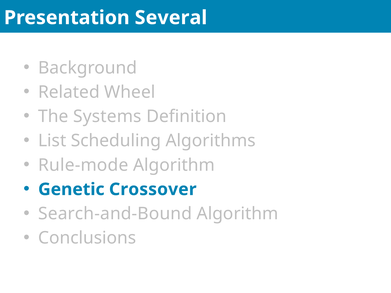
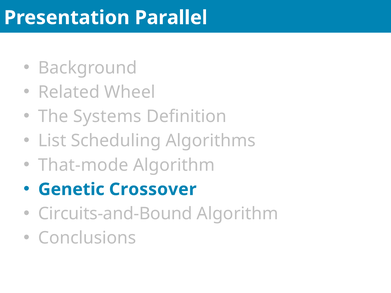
Several: Several -> Parallel
Rule-mode: Rule-mode -> That-mode
Search-and-Bound: Search-and-Bound -> Circuits-and-Bound
